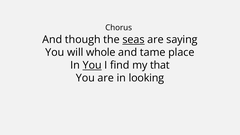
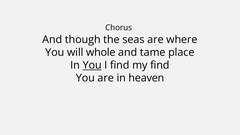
seas underline: present -> none
saying: saying -> where
my that: that -> find
looking: looking -> heaven
